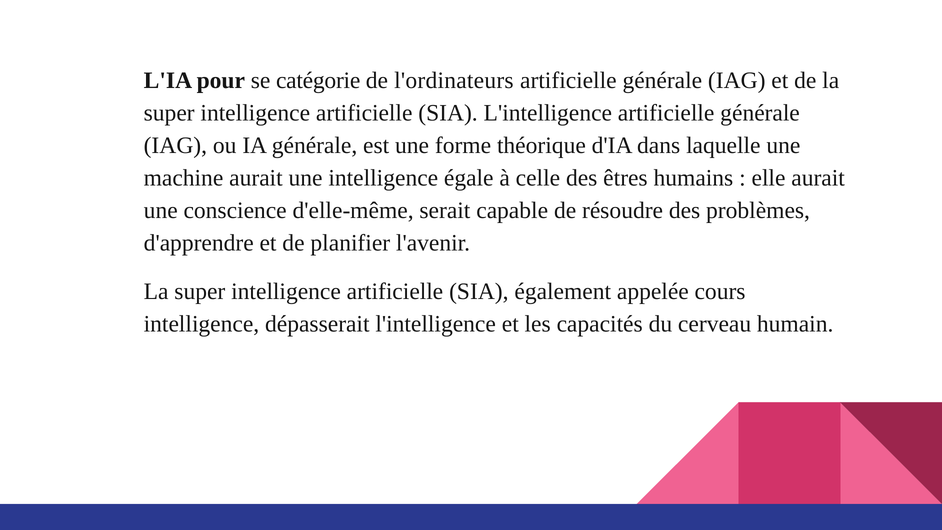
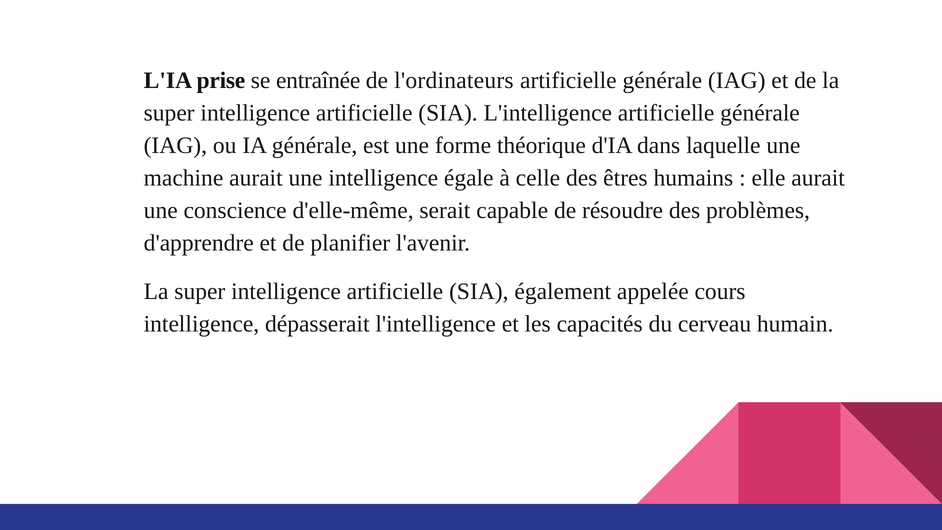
pour: pour -> prise
catégorie: catégorie -> entraînée
